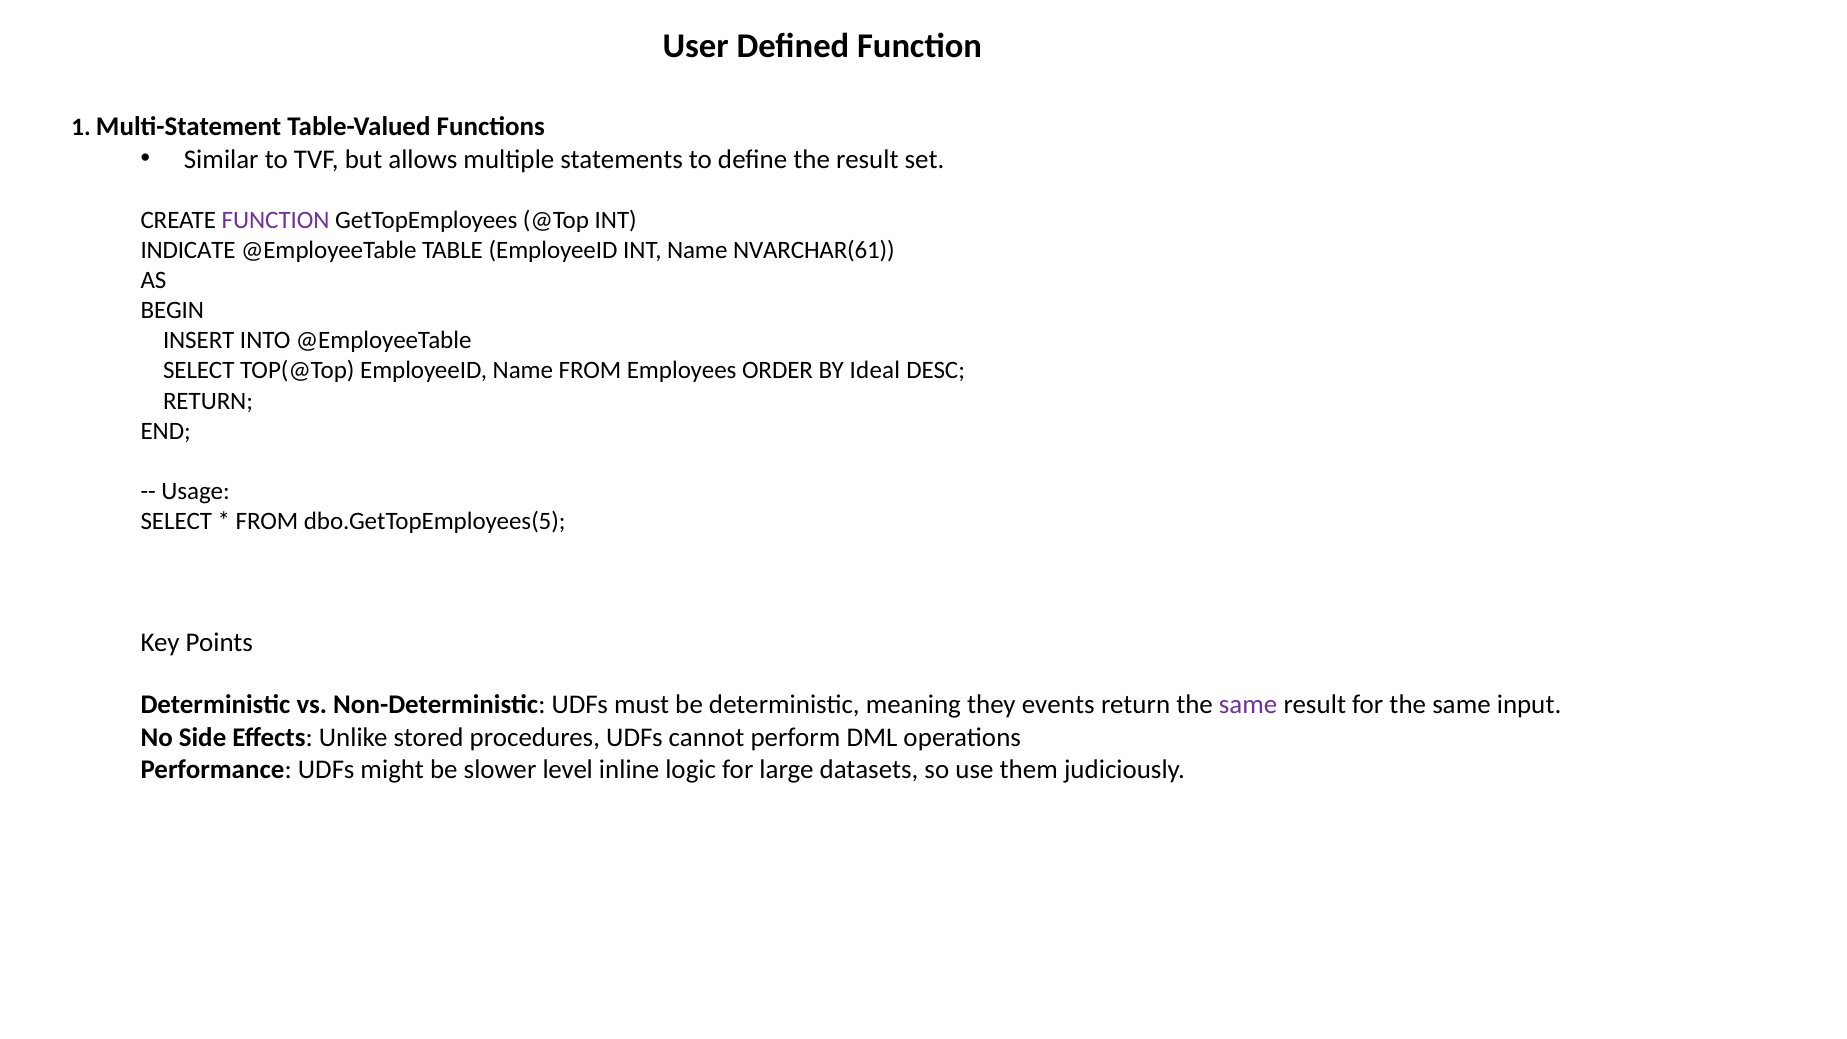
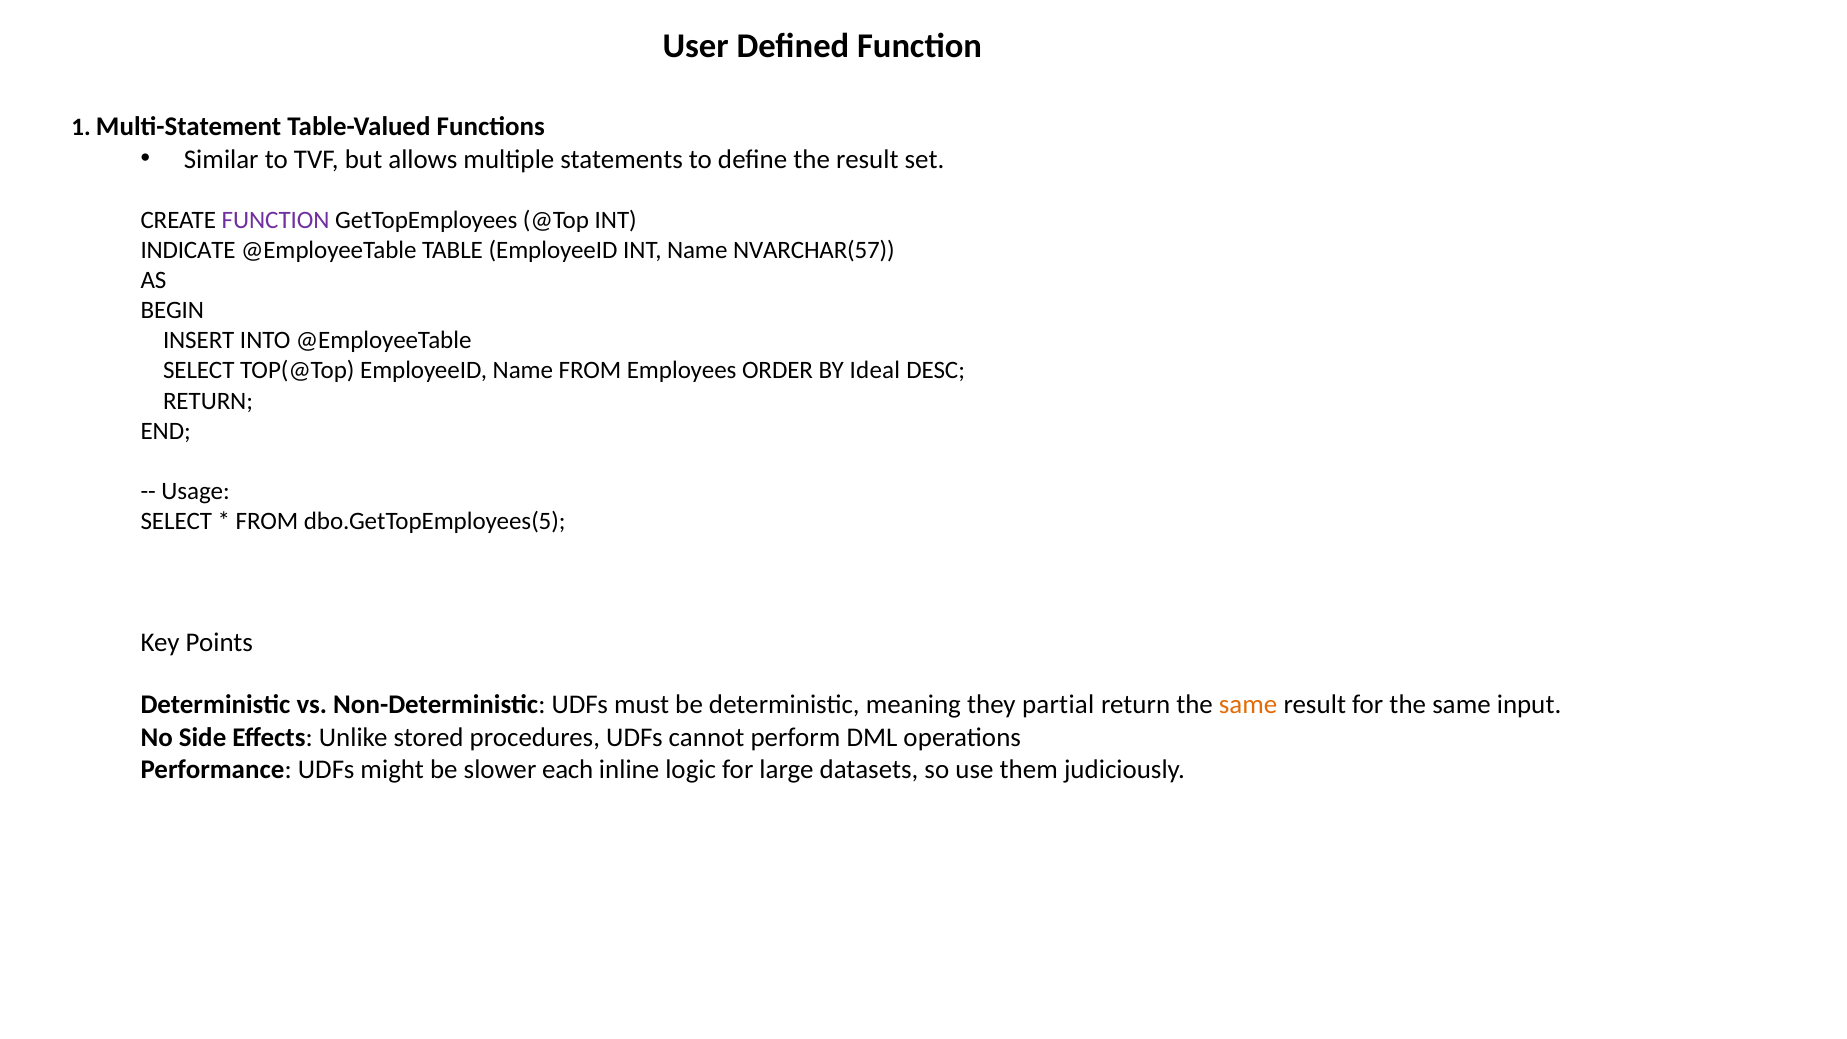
NVARCHAR(61: NVARCHAR(61 -> NVARCHAR(57
events: events -> partial
same at (1248, 705) colour: purple -> orange
level: level -> each
